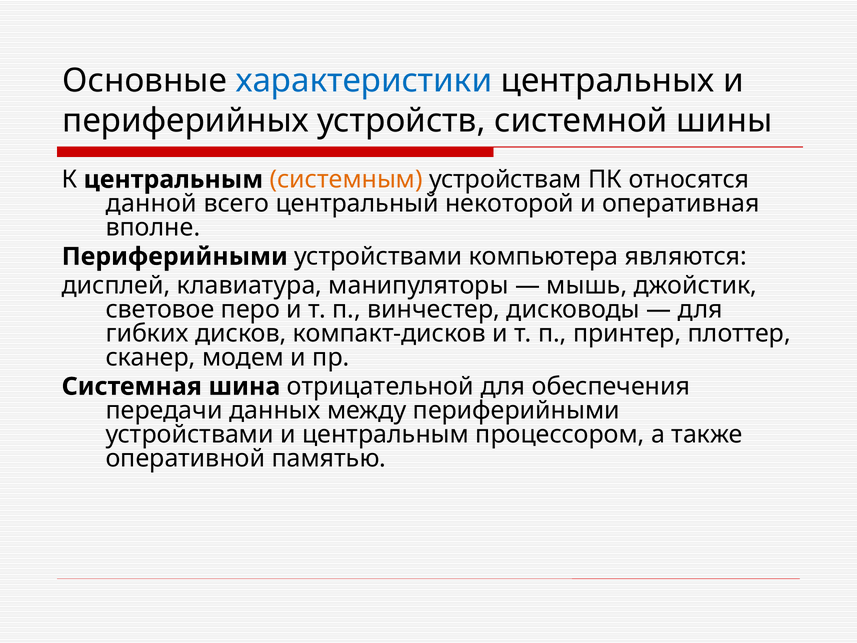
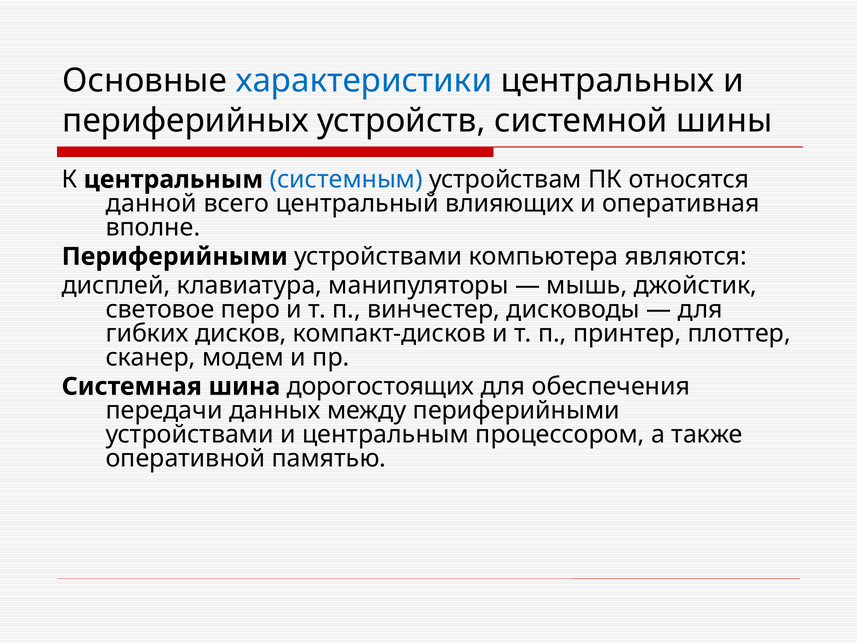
системным colour: orange -> blue
некоторой: некоторой -> влияющих
отрицательной: отрицательной -> дорогостоящих
